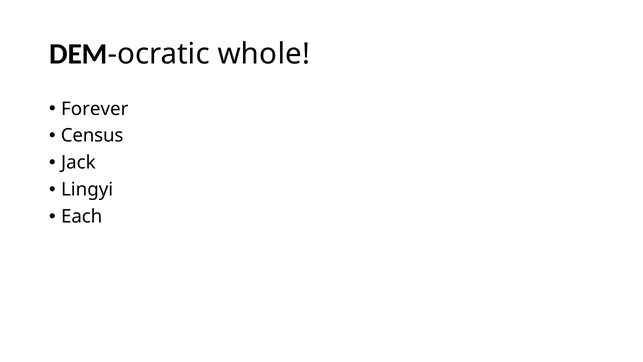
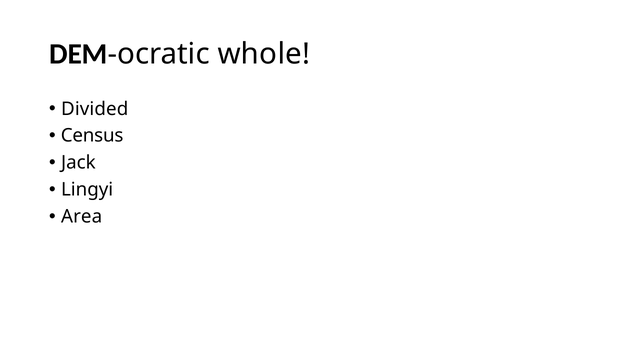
Forever: Forever -> Divided
Each: Each -> Area
